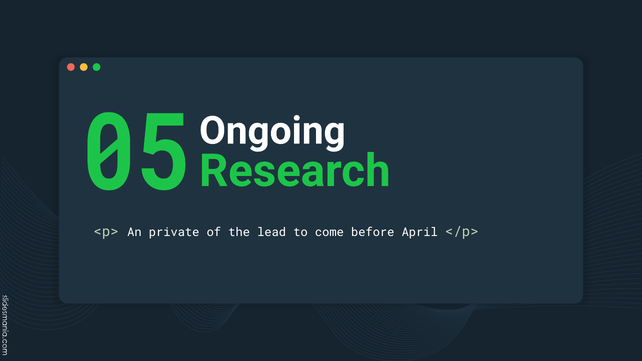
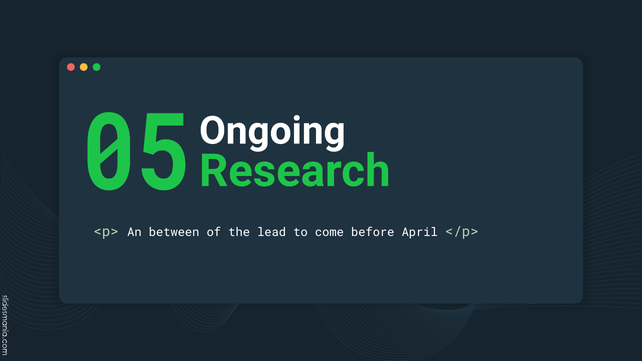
private: private -> between
